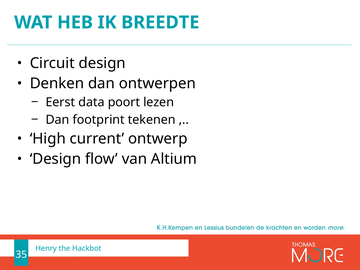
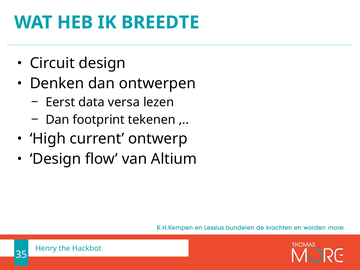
poort: poort -> versa
